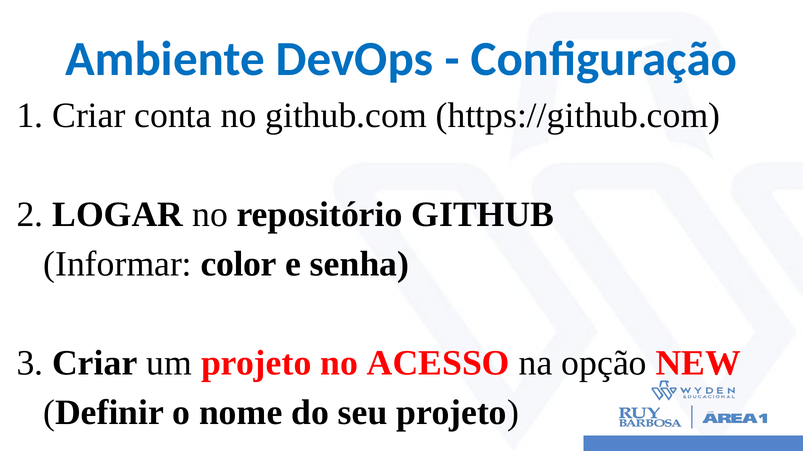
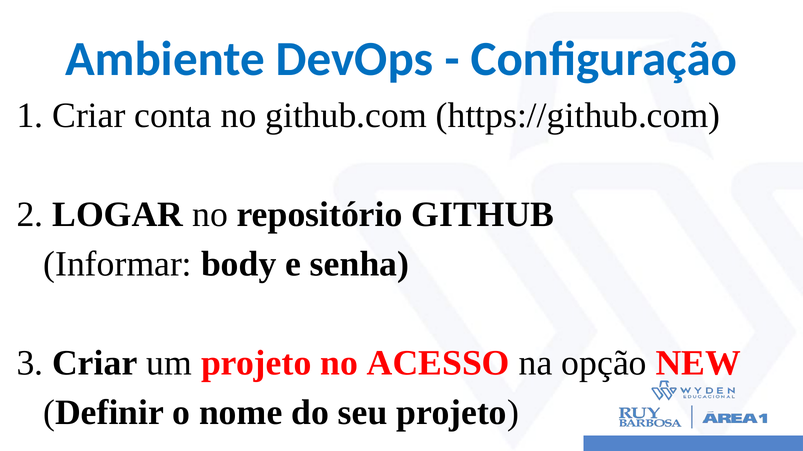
color: color -> body
